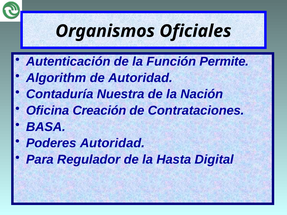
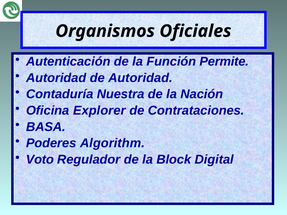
Algorithm at (56, 78): Algorithm -> Autoridad
Creación: Creación -> Explorer
Poderes Autoridad: Autoridad -> Algorithm
Para: Para -> Voto
Hasta: Hasta -> Block
